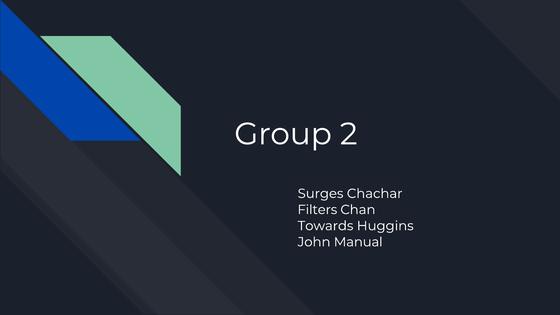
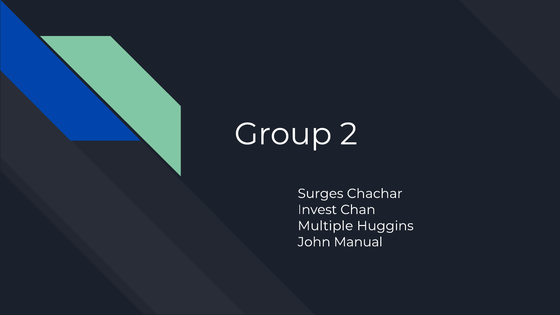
Filters: Filters -> Invest
Towards: Towards -> Multiple
